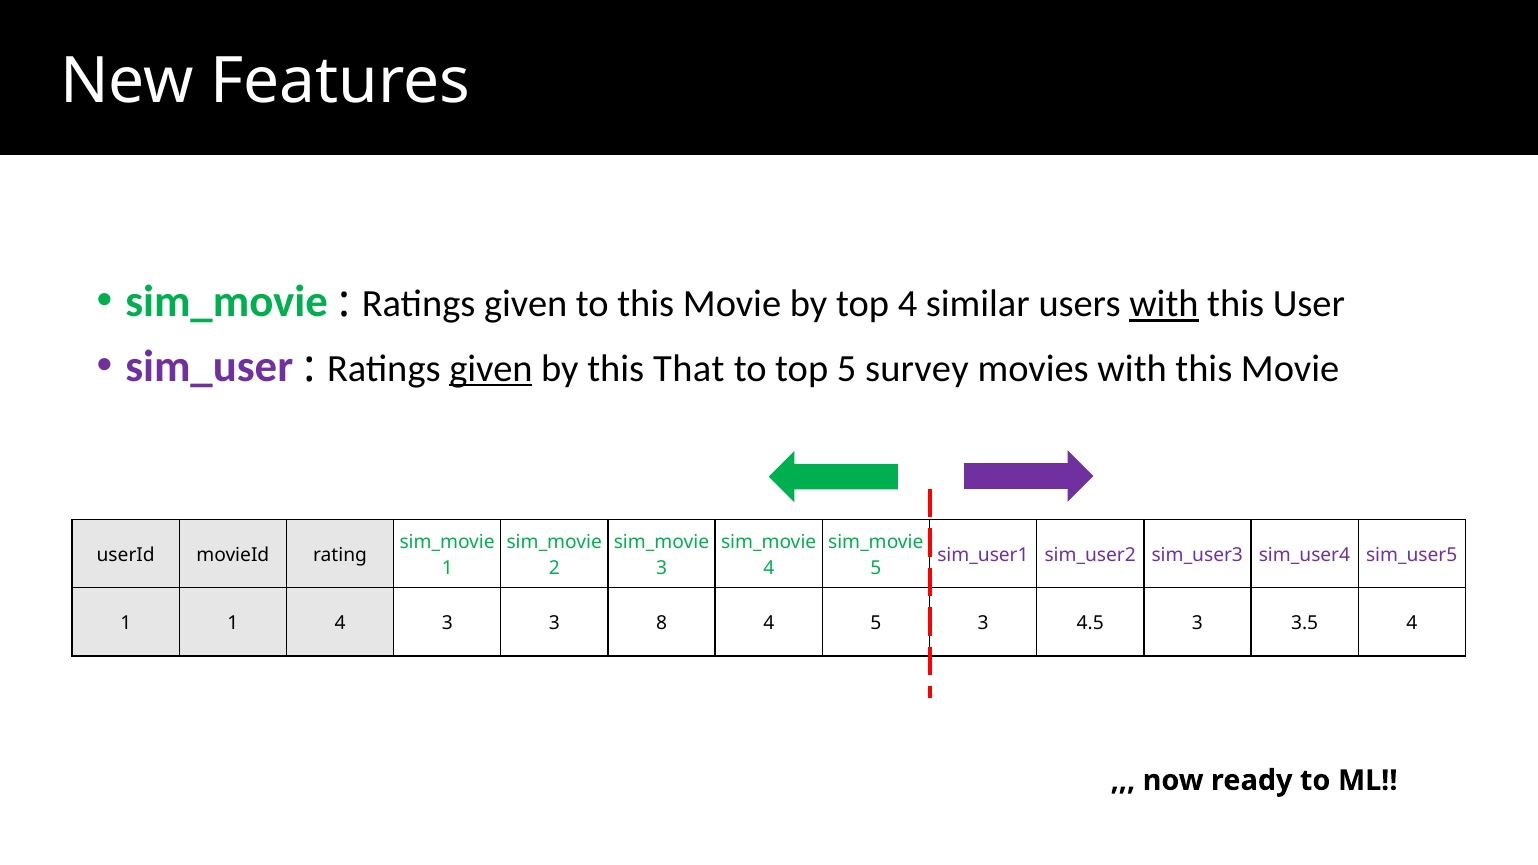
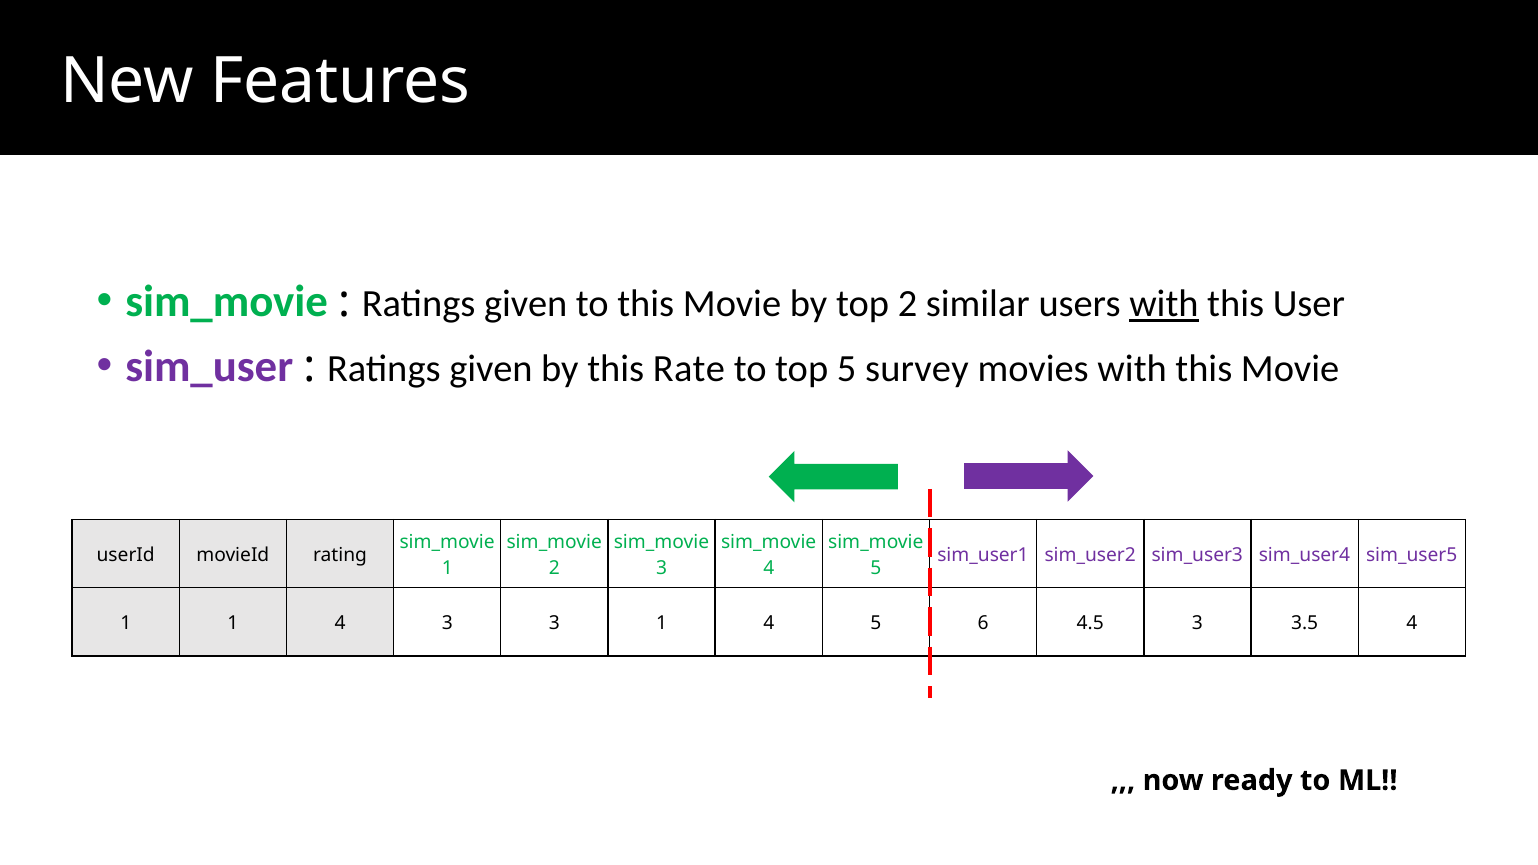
top 4: 4 -> 2
given at (491, 369) underline: present -> none
That: That -> Rate
3 8: 8 -> 1
5 3: 3 -> 6
